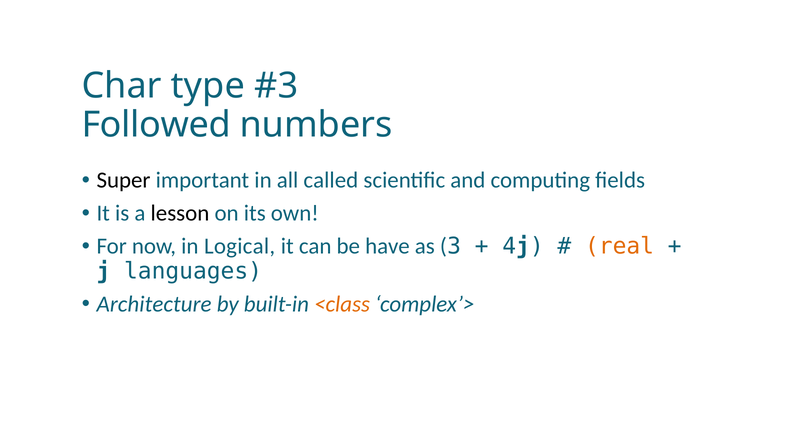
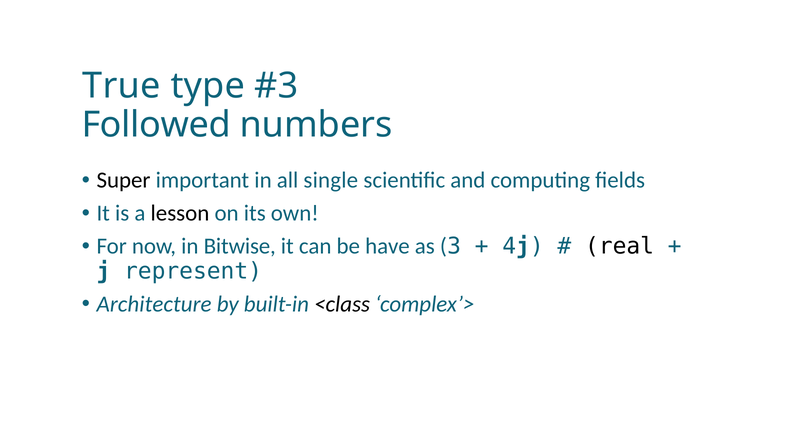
Char: Char -> True
called: called -> single
Logical: Logical -> Bitwise
real colour: orange -> black
languages: languages -> represent
<class colour: orange -> black
